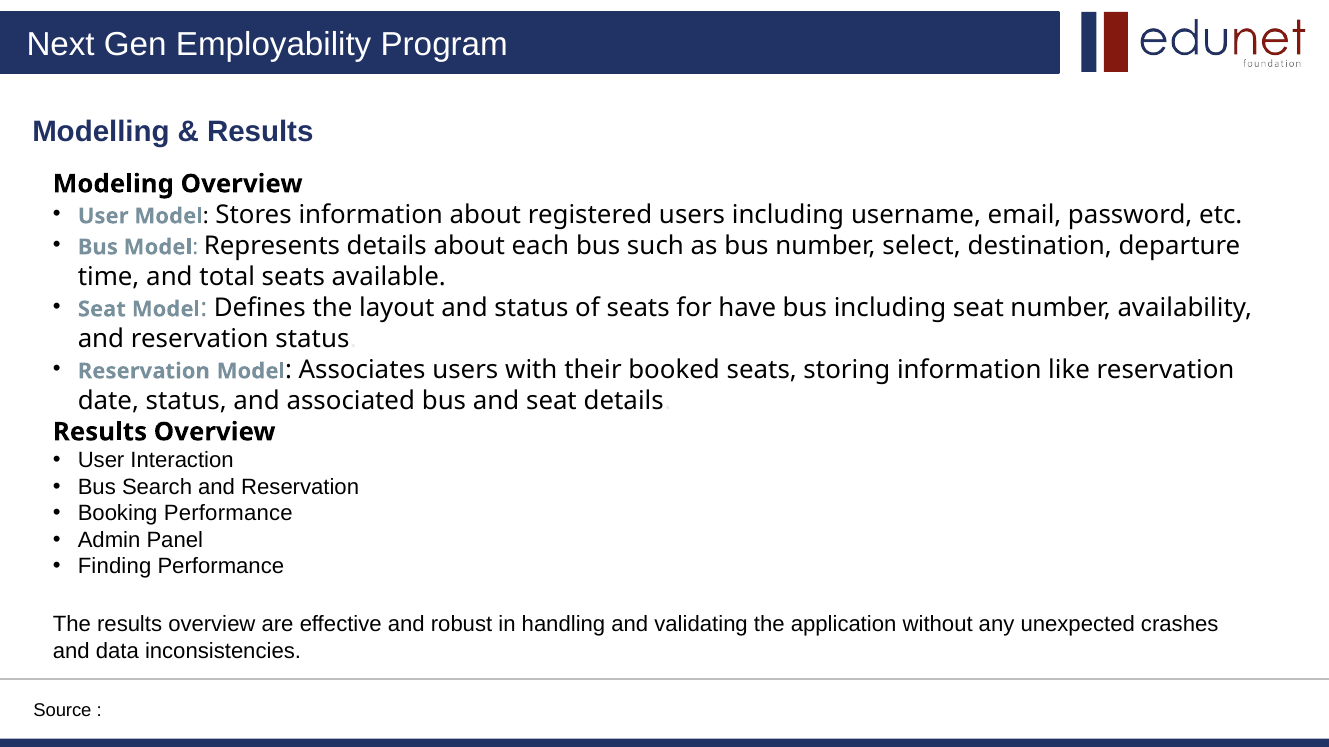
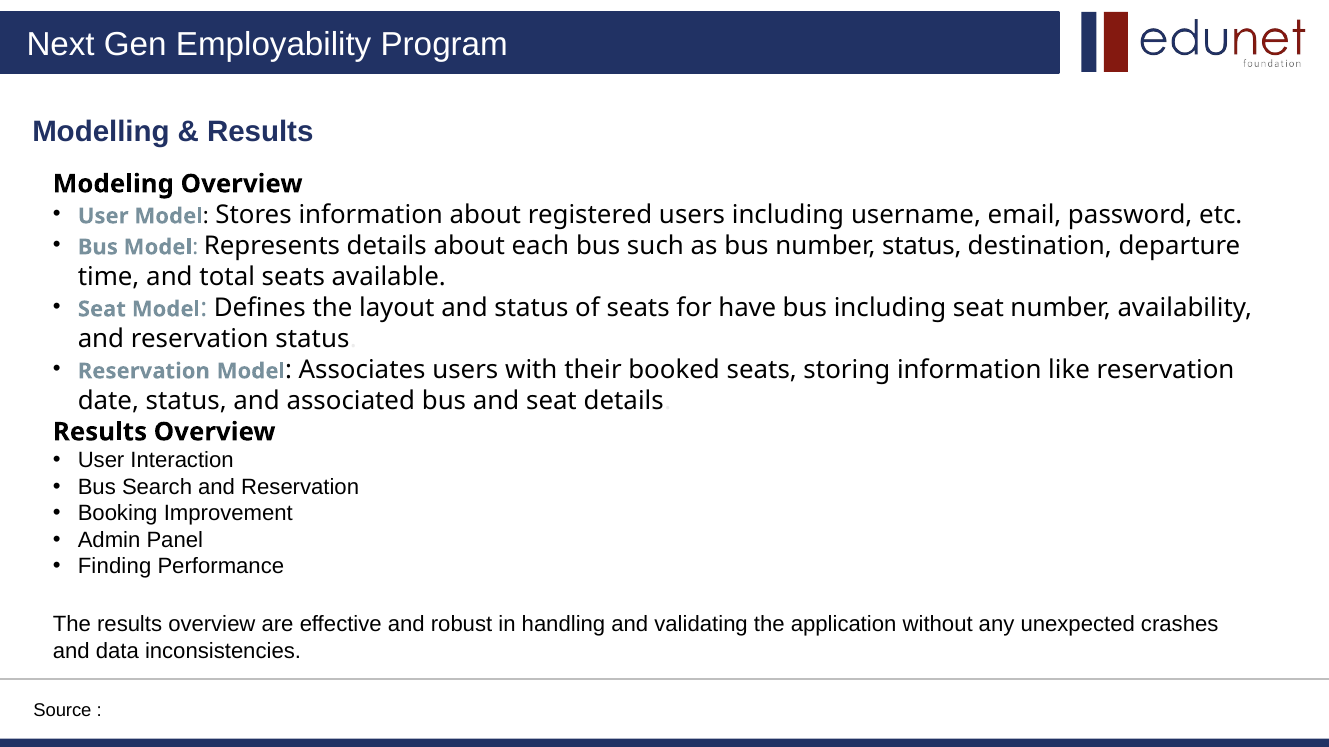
number select: select -> status
Booking Performance: Performance -> Improvement
